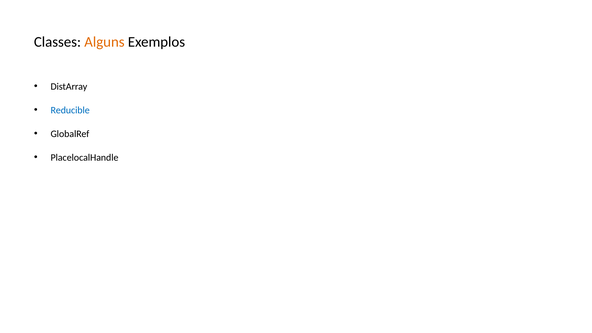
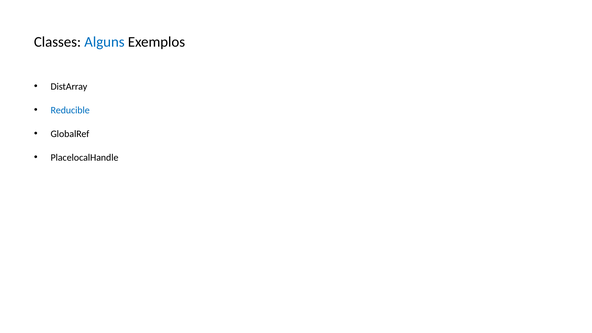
Alguns colour: orange -> blue
